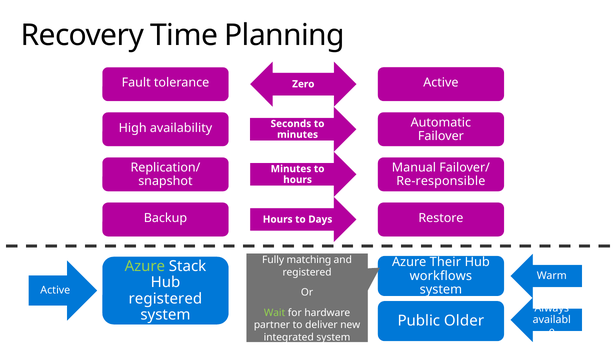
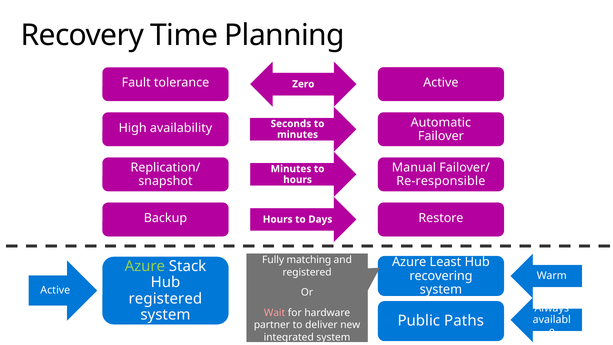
Their: Their -> Least
workflows: workflows -> recovering
Wait colour: light green -> pink
Older: Older -> Paths
